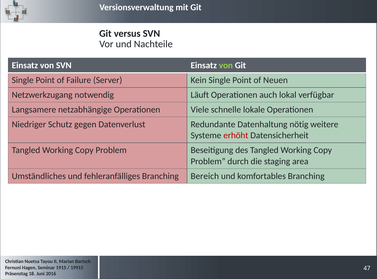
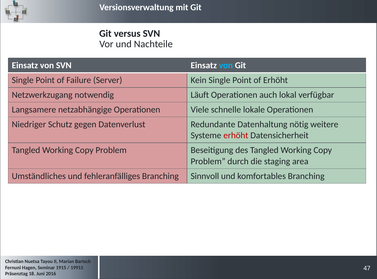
von at (226, 65) colour: light green -> light blue
of Neuen: Neuen -> Erhöht
Bereich: Bereich -> Sinnvoll
